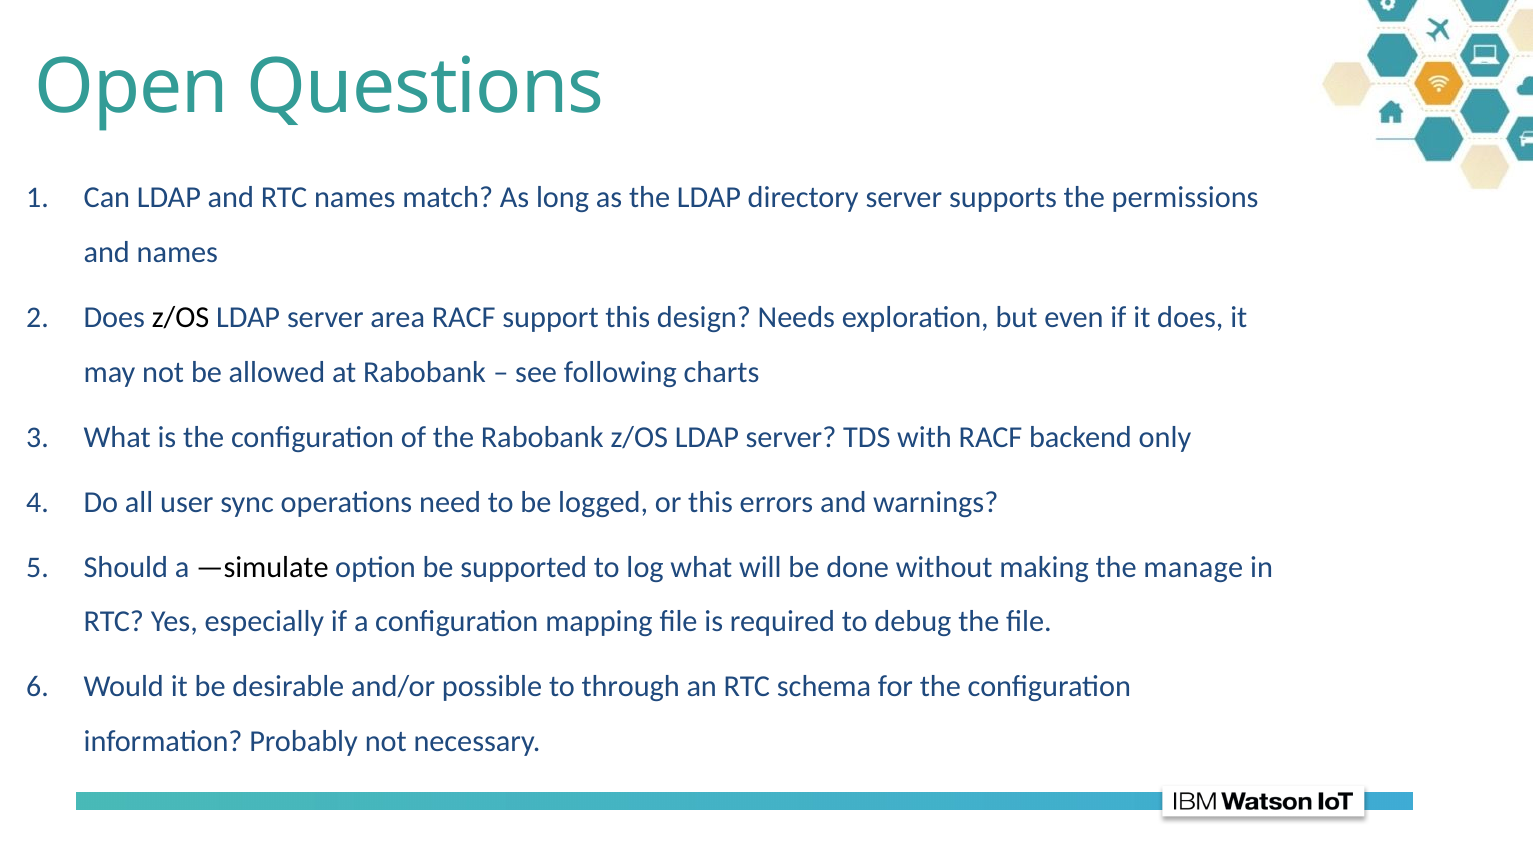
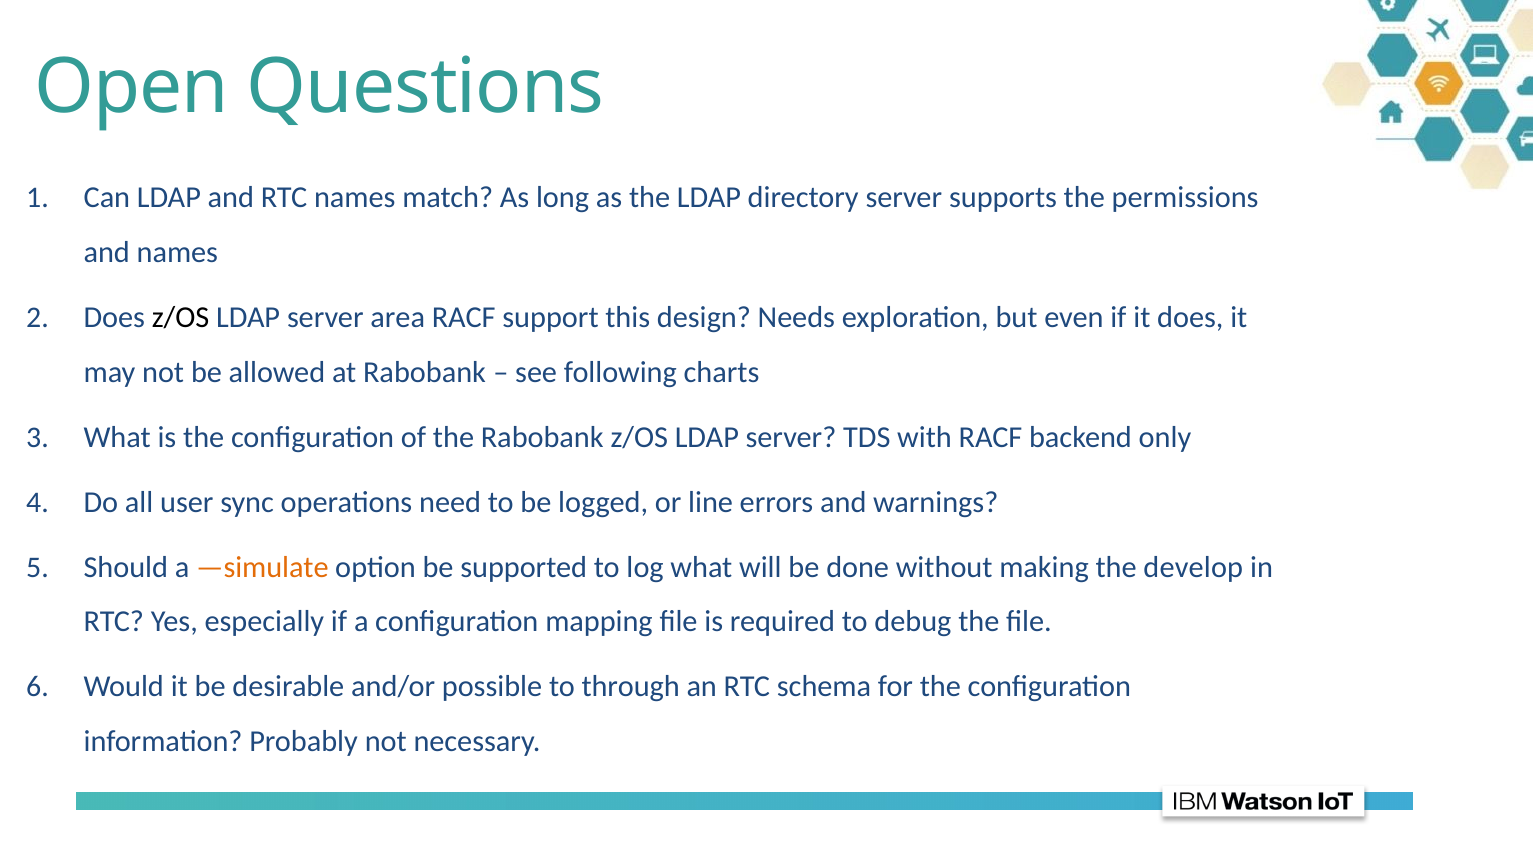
or this: this -> line
—simulate colour: black -> orange
manage: manage -> develop
